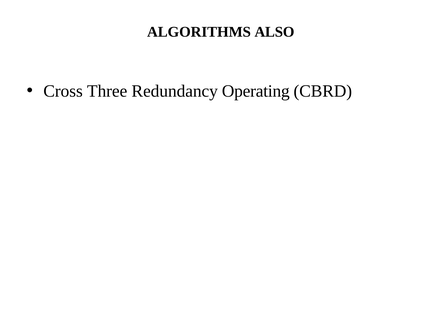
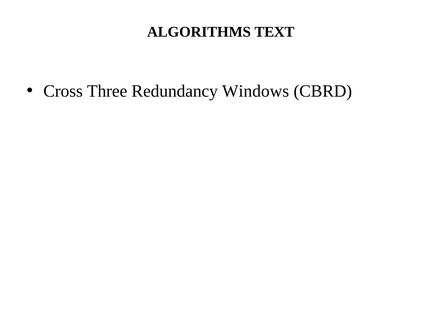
ALSO: ALSO -> TEXT
Operating: Operating -> Windows
